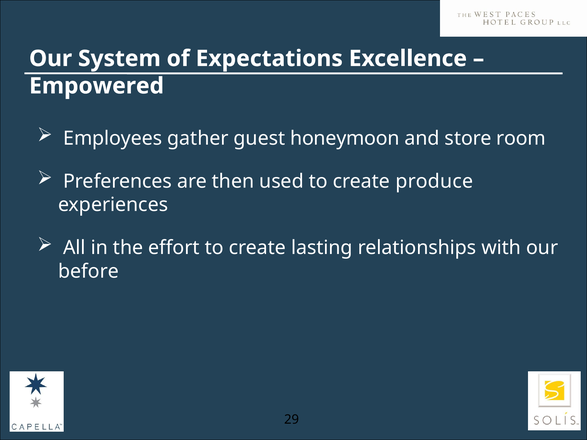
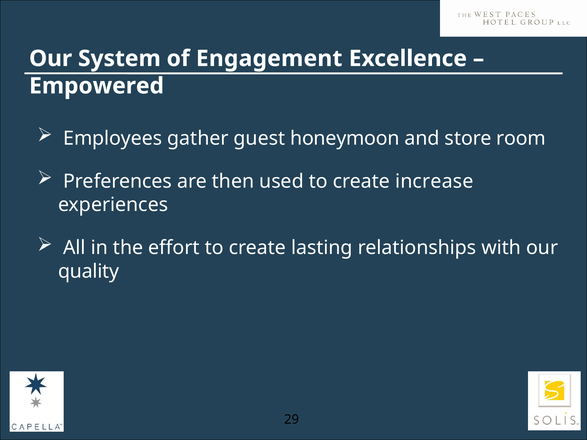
Expectations: Expectations -> Engagement
produce: produce -> increase
before: before -> quality
